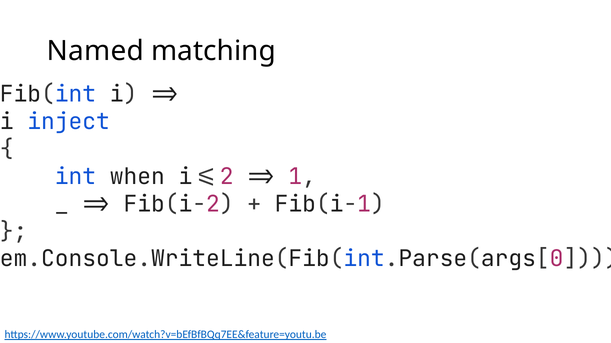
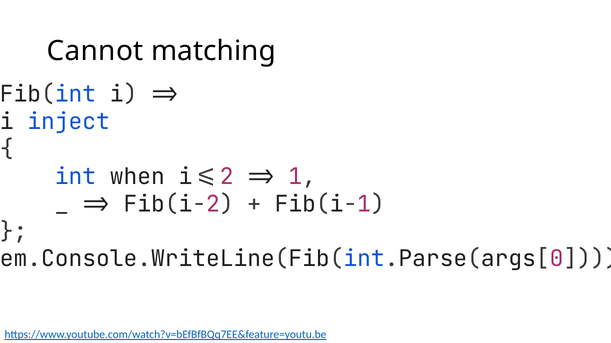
Named: Named -> Cannot
